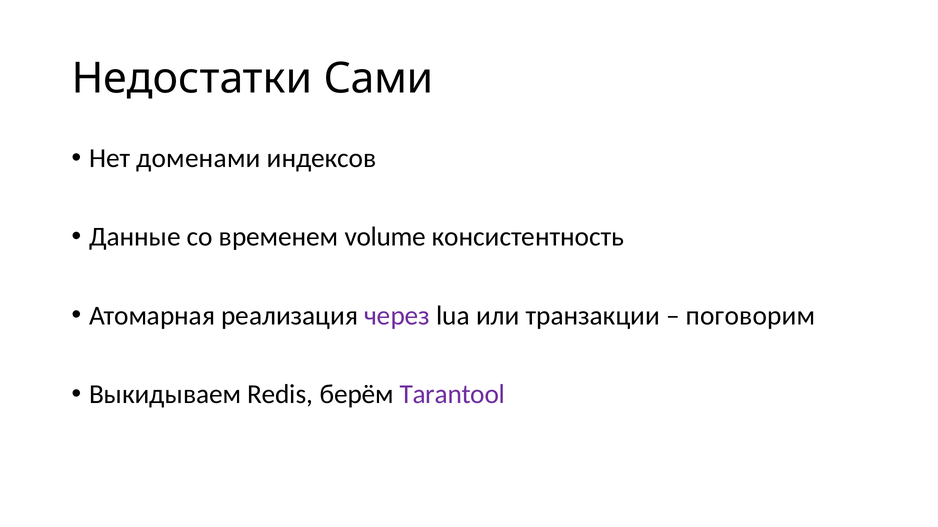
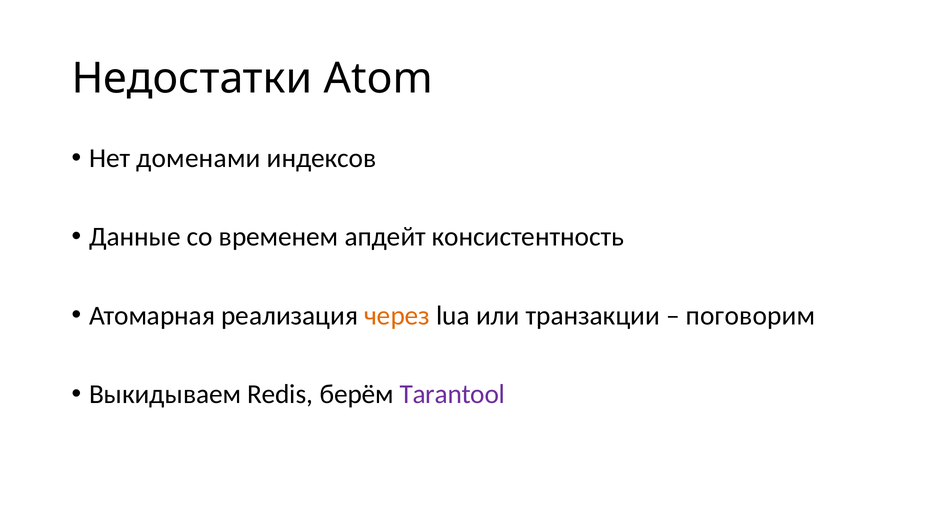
Сами: Сами -> Atom
volume: volume -> апдейт
через colour: purple -> orange
